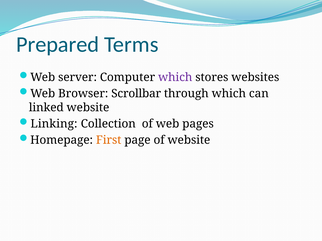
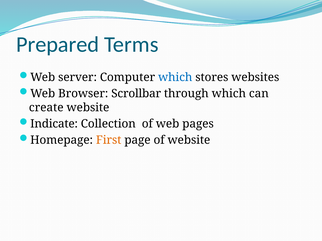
which at (175, 78) colour: purple -> blue
linked: linked -> create
Linking: Linking -> Indicate
